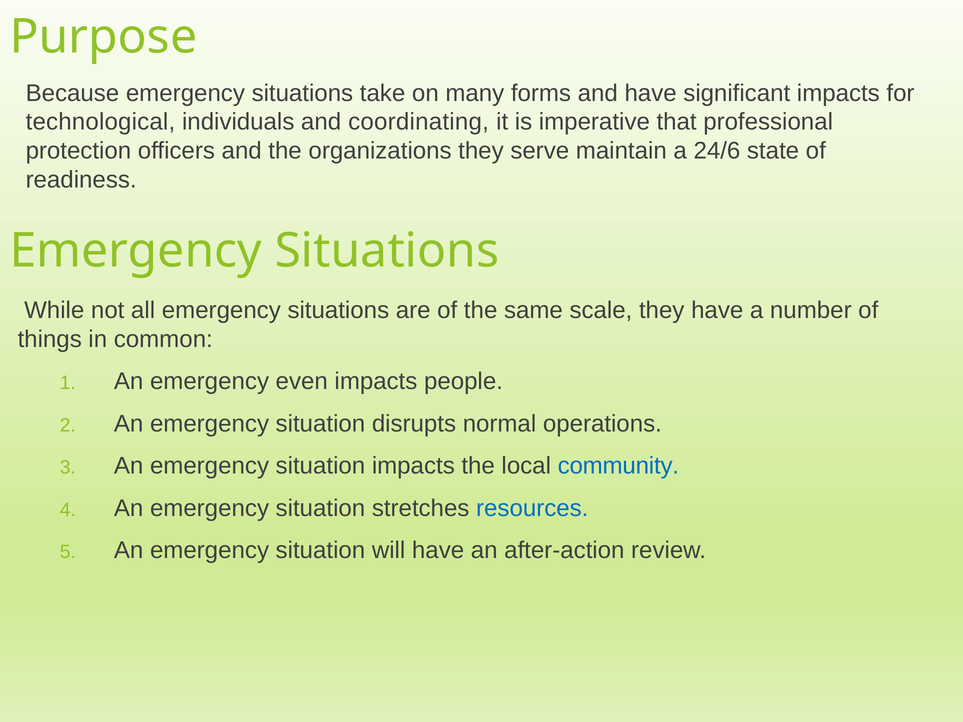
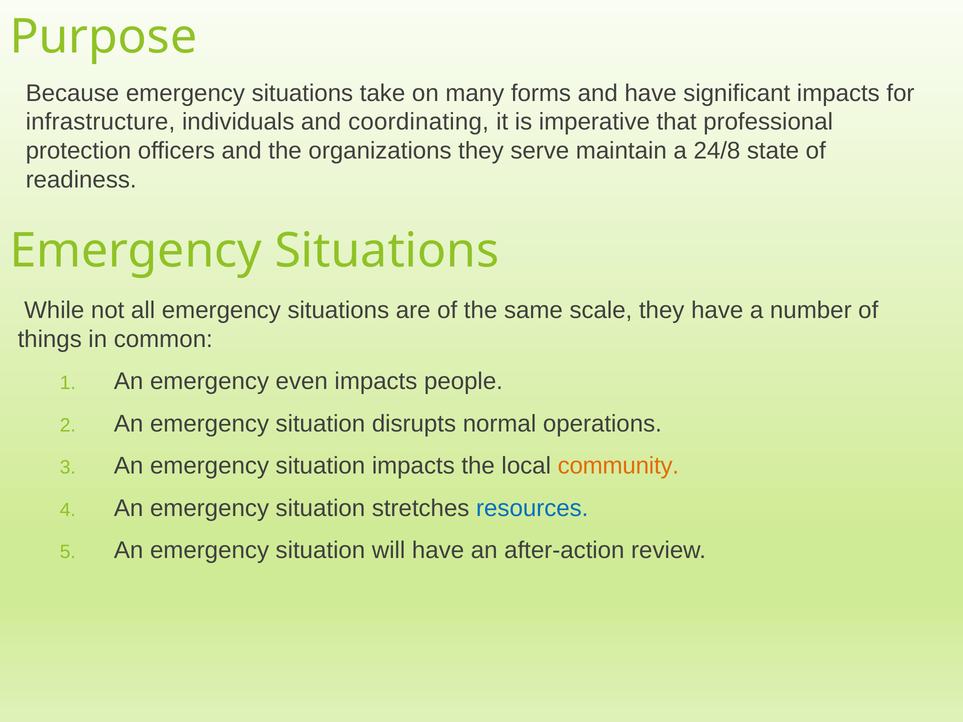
technological: technological -> infrastructure
24/6: 24/6 -> 24/8
community colour: blue -> orange
